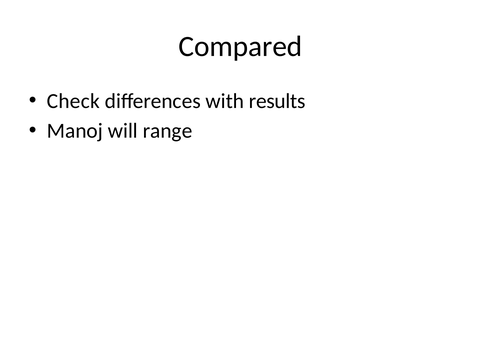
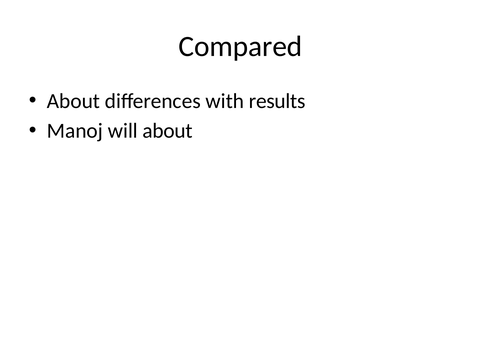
Check at (73, 101): Check -> About
will range: range -> about
